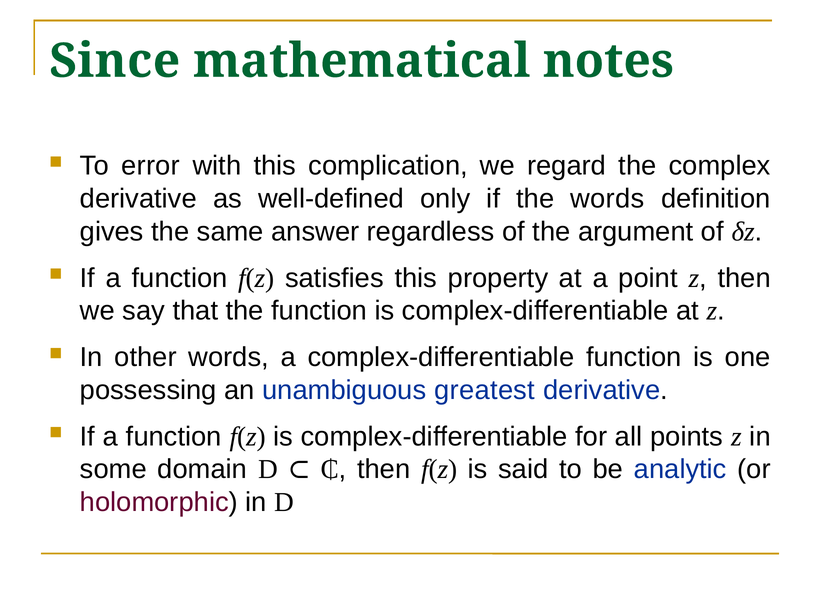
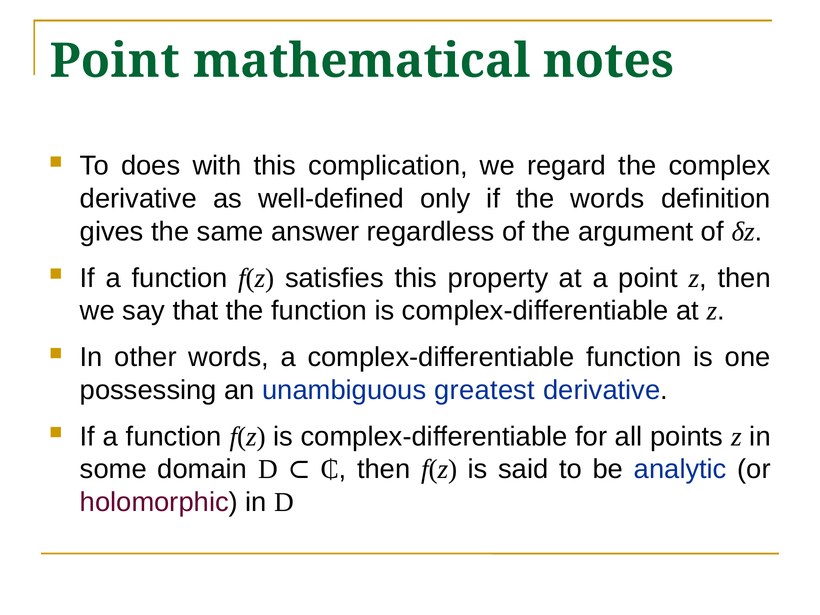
Since at (115, 61): Since -> Point
error: error -> does
